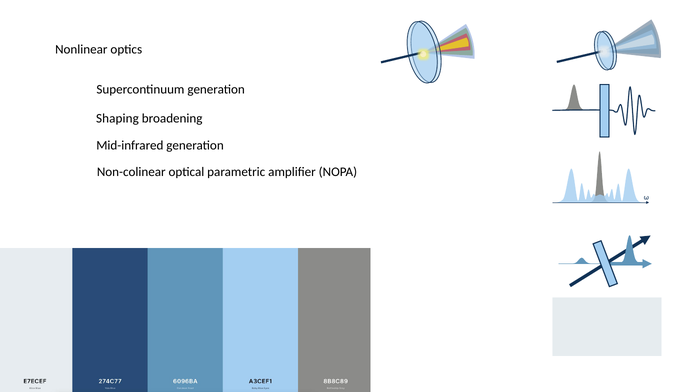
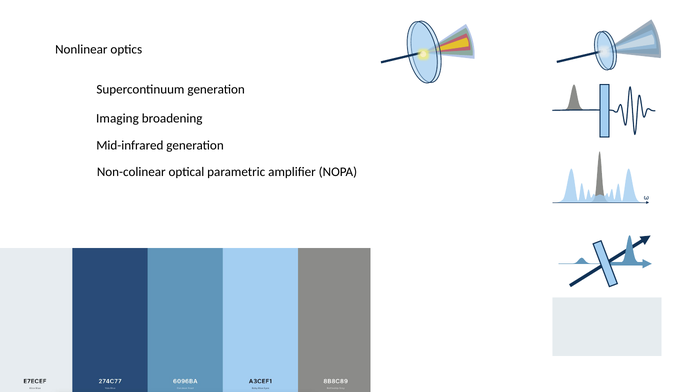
Shaping: Shaping -> Imaging
